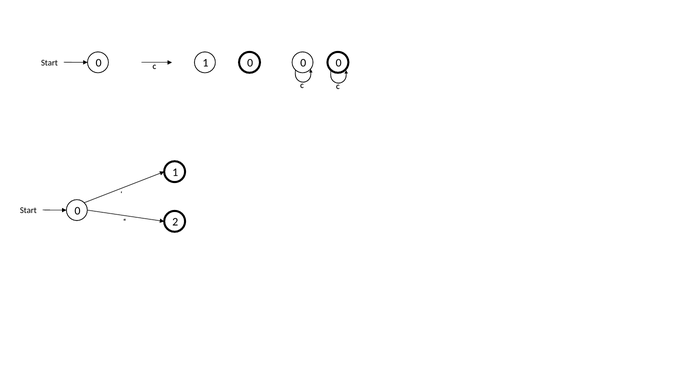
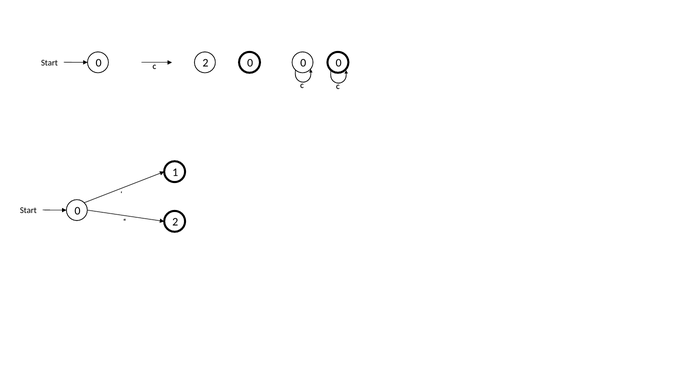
0 1: 1 -> 2
